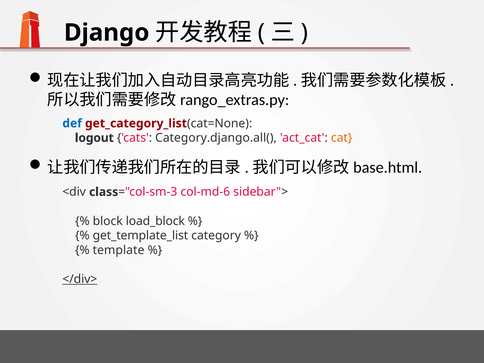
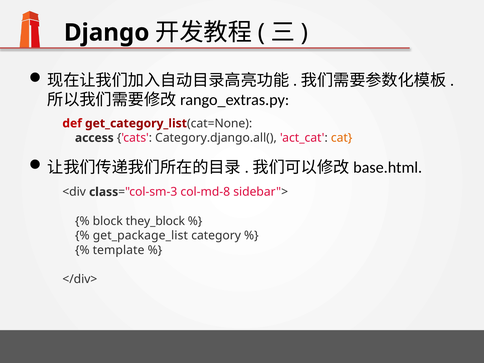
def colour: blue -> red
logout: logout -> access
col-md-6: col-md-6 -> col-md-8
load_block: load_block -> they_block
get_template_list: get_template_list -> get_package_list
</div> underline: present -> none
